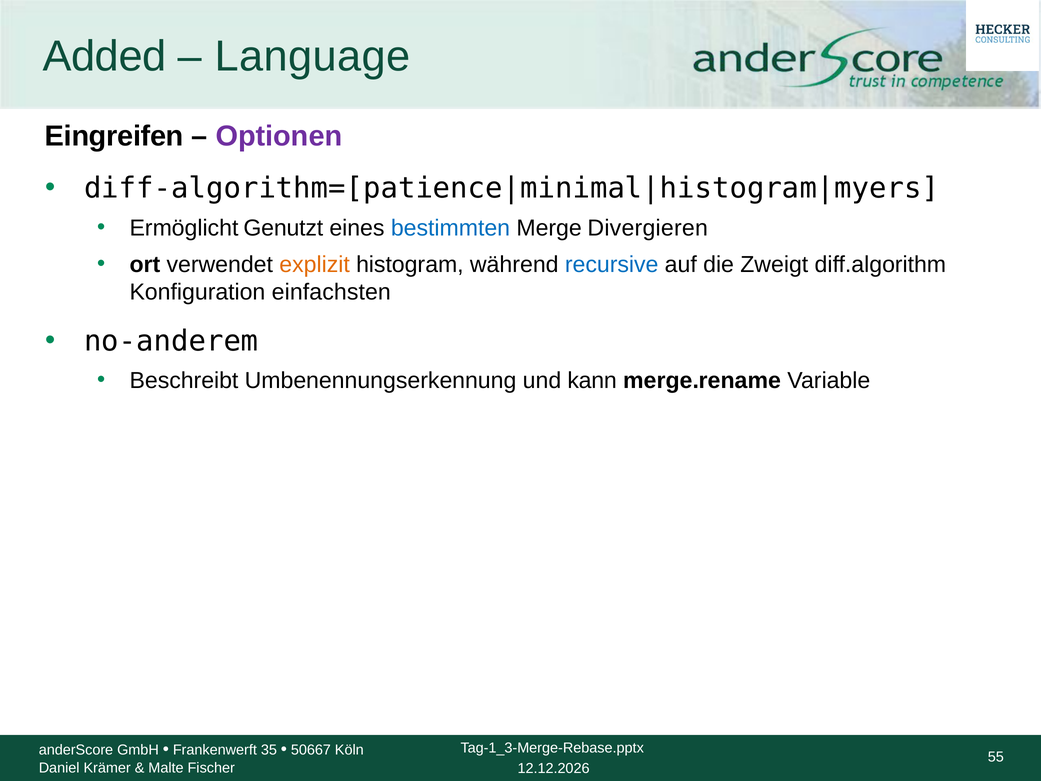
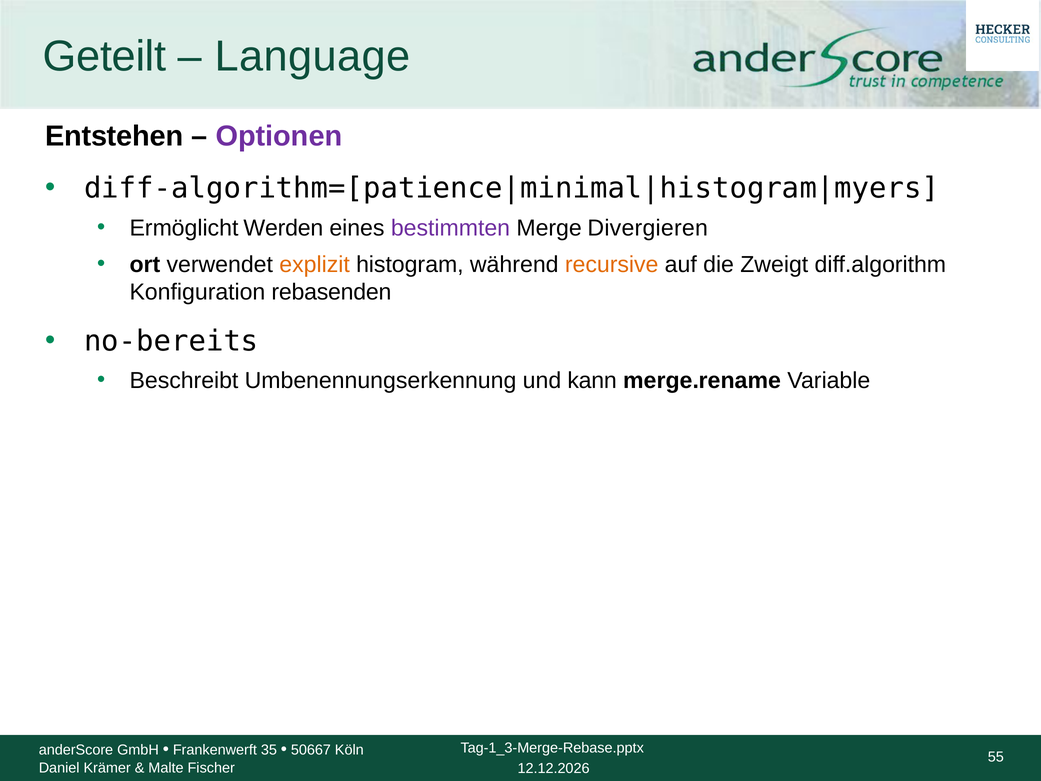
Added: Added -> Geteilt
Eingreifen: Eingreifen -> Entstehen
Genutzt: Genutzt -> Werden
bestimmten colour: blue -> purple
recursive colour: blue -> orange
einfachsten: einfachsten -> rebasenden
no-anderem: no-anderem -> no-bereits
